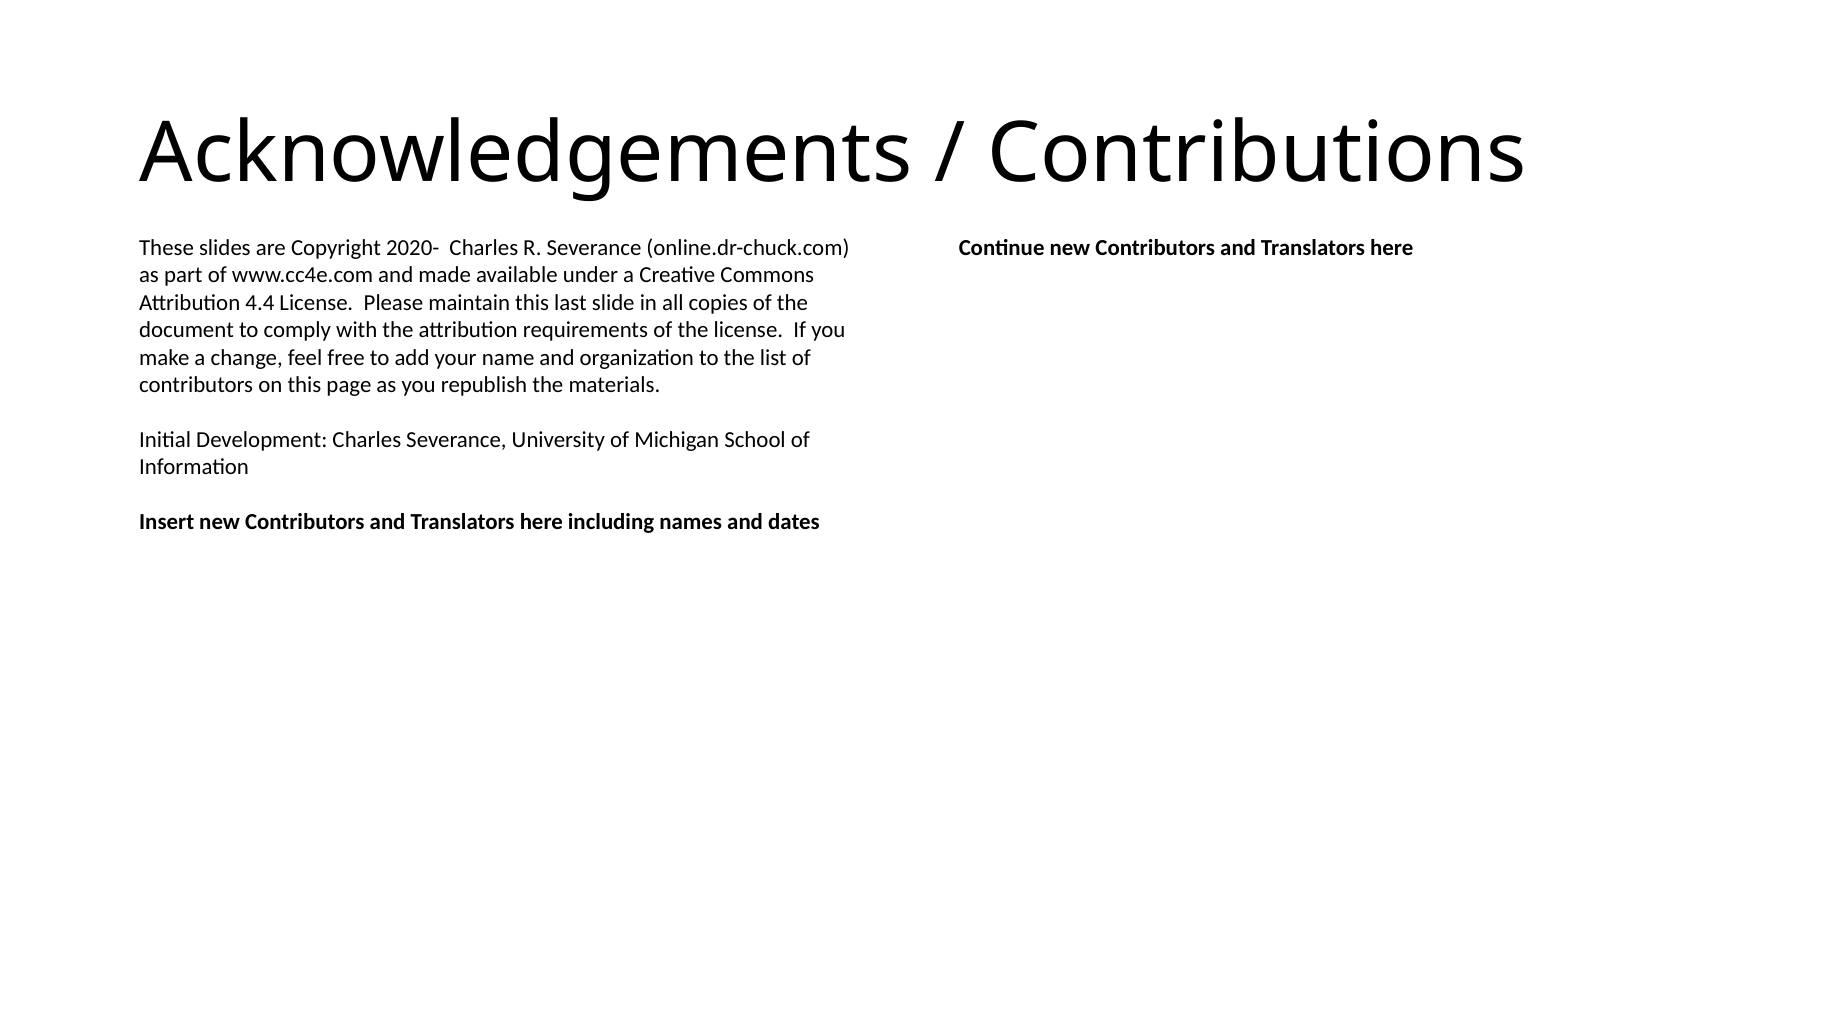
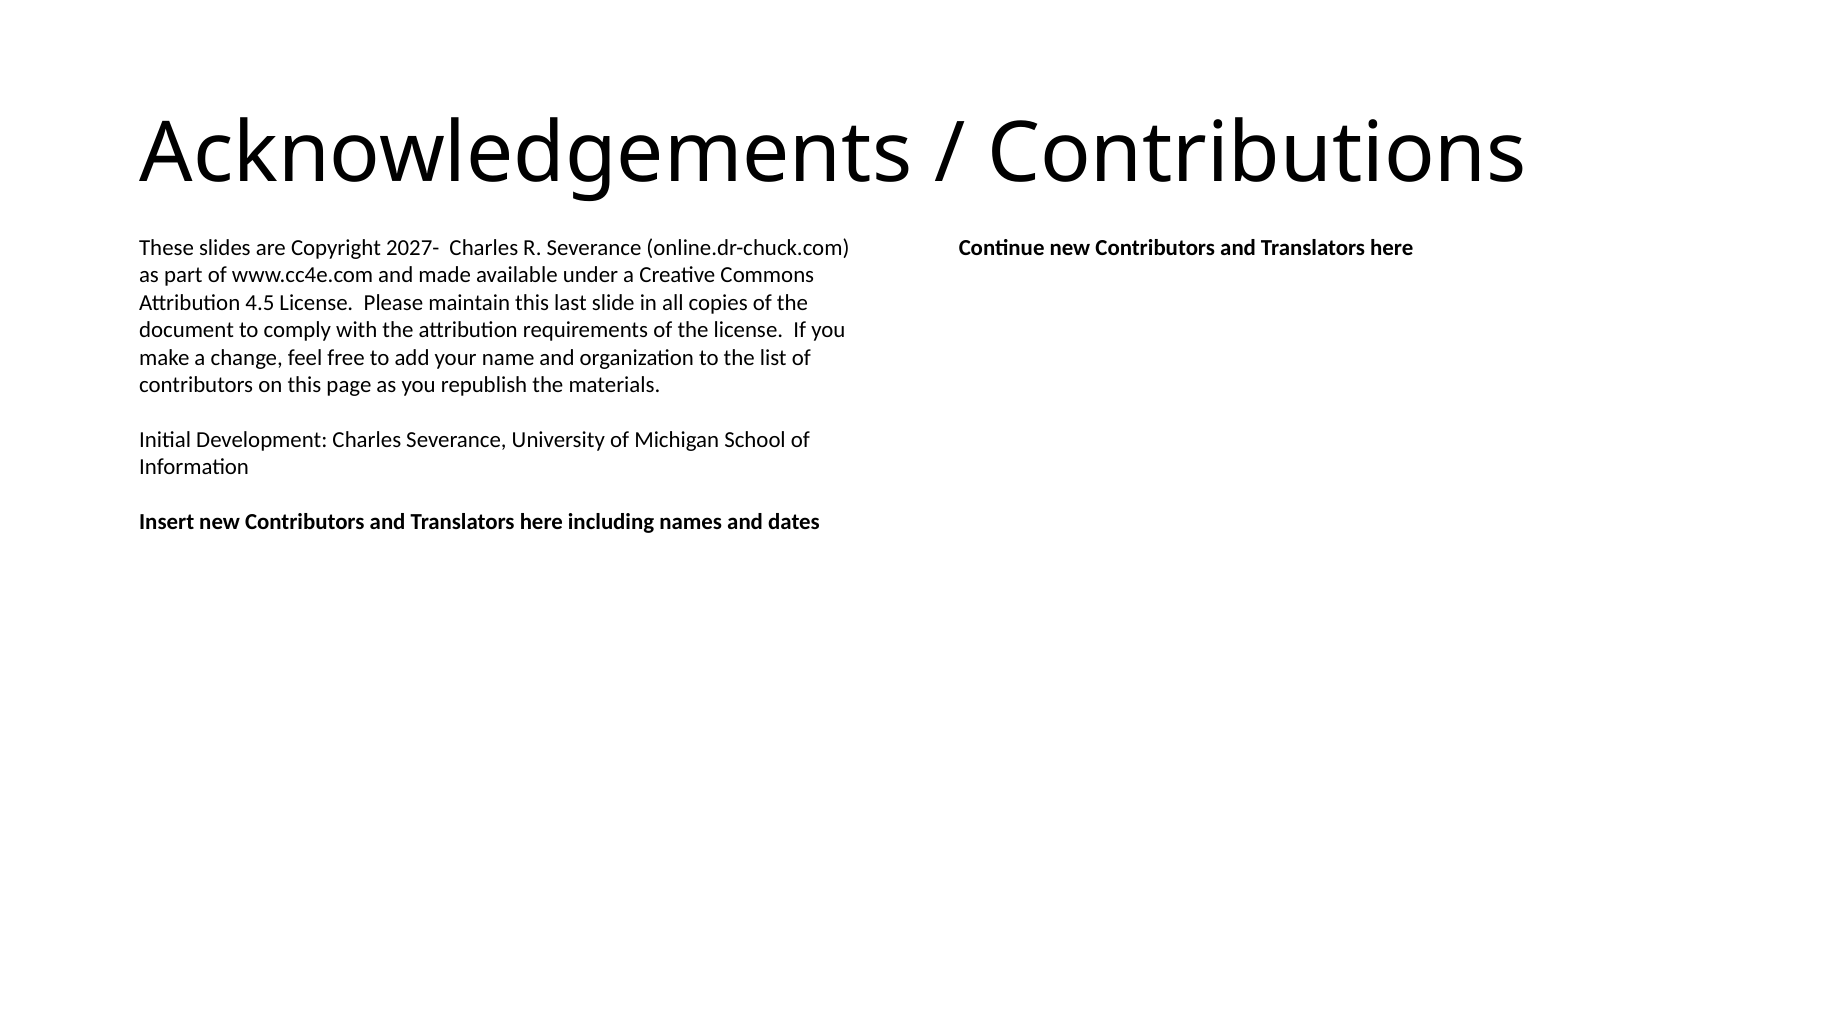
2020-: 2020- -> 2027-
4.4: 4.4 -> 4.5
